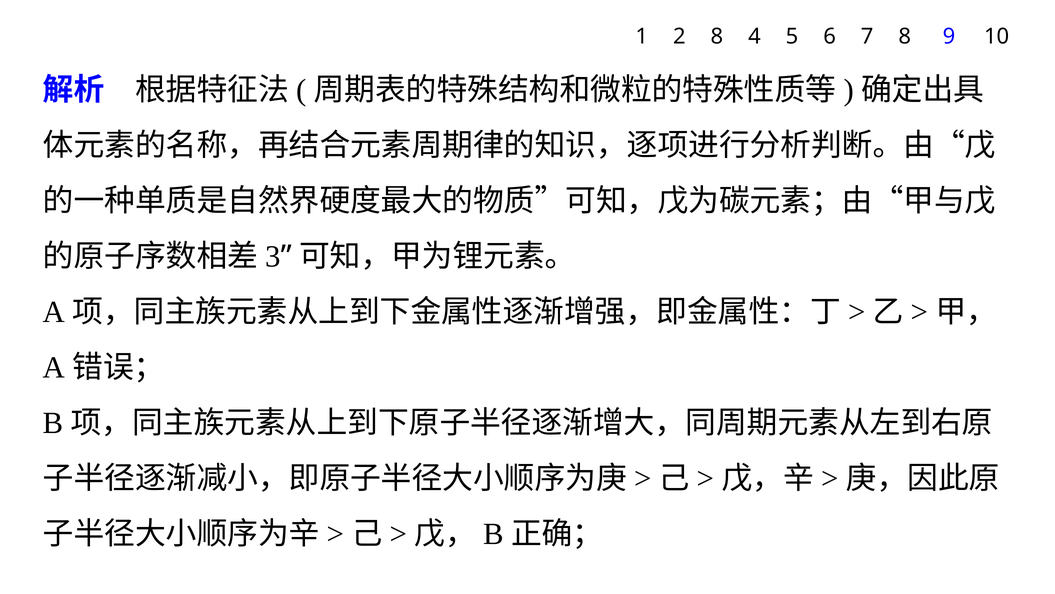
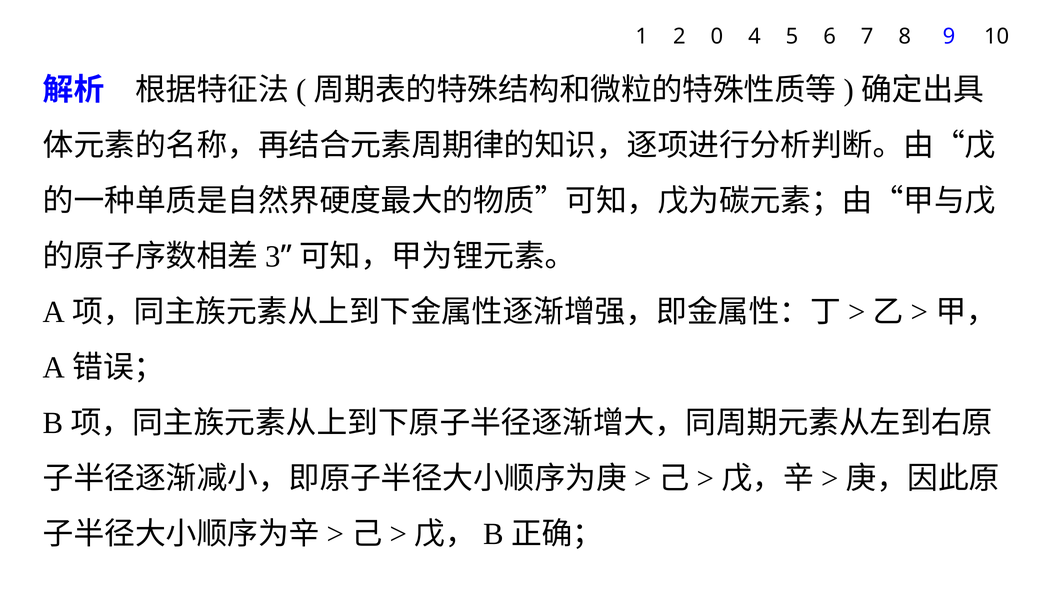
2 8: 8 -> 0
